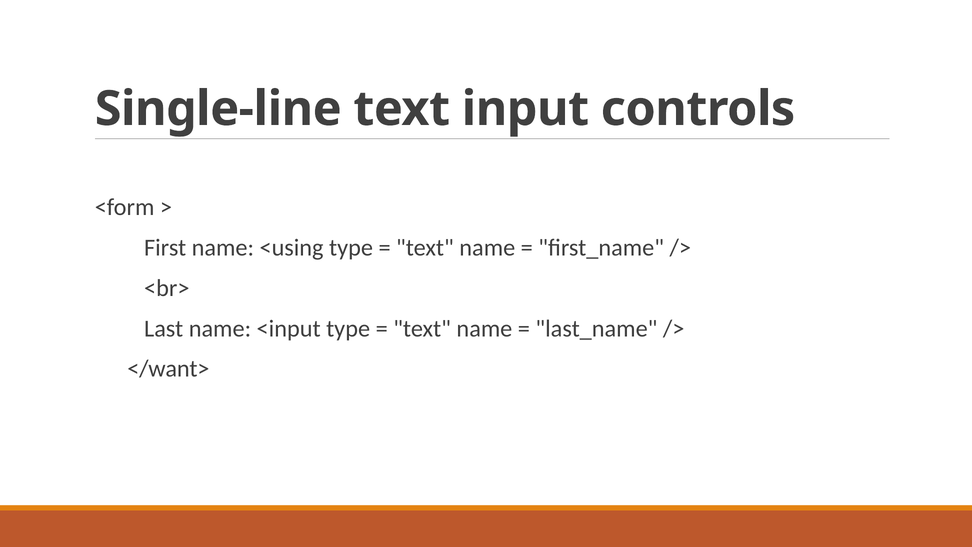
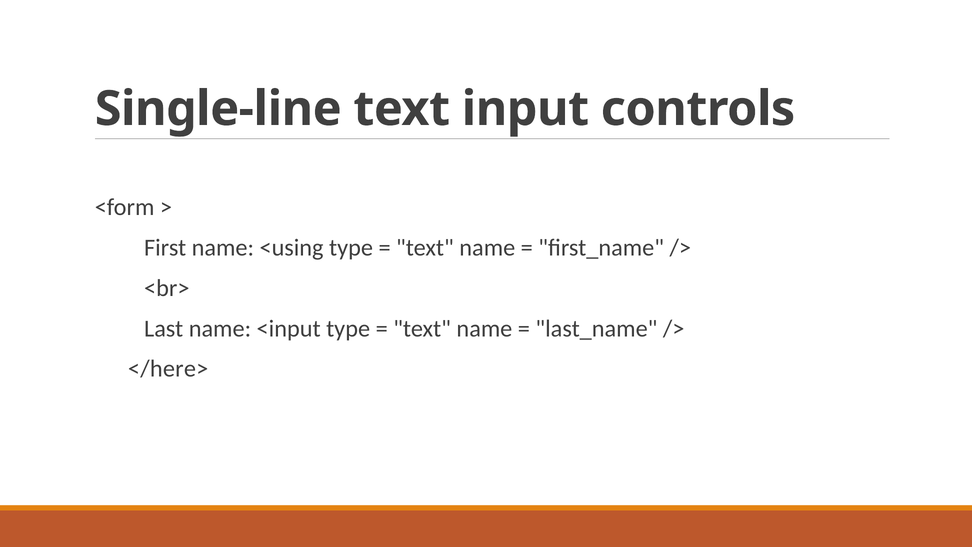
</want>: </want> -> </here>
